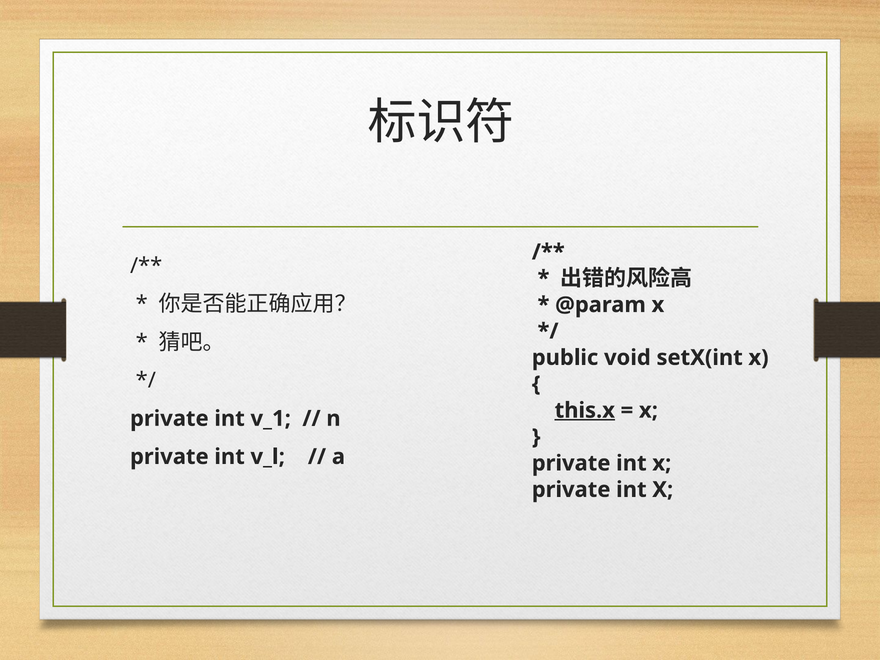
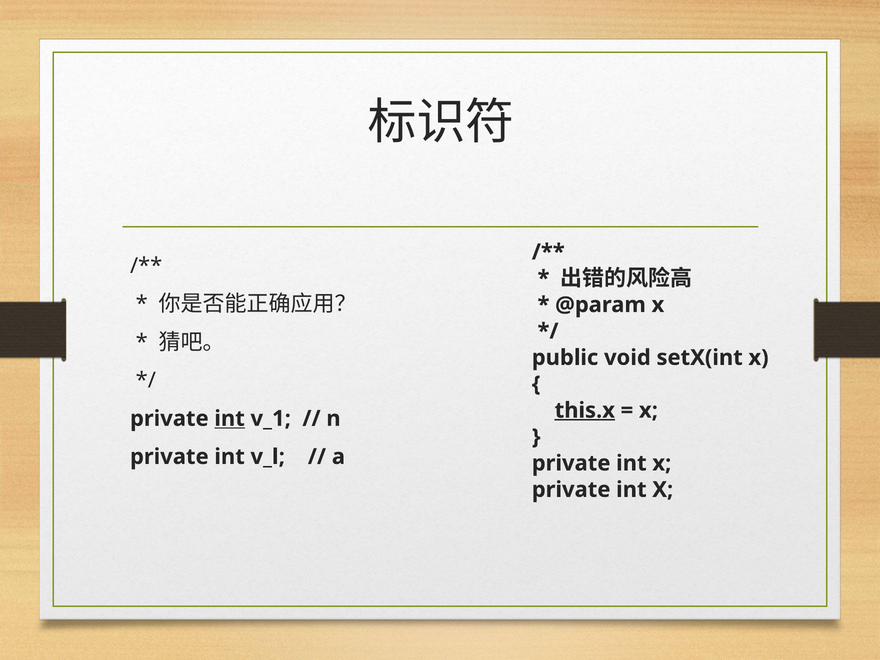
int at (230, 419) underline: none -> present
